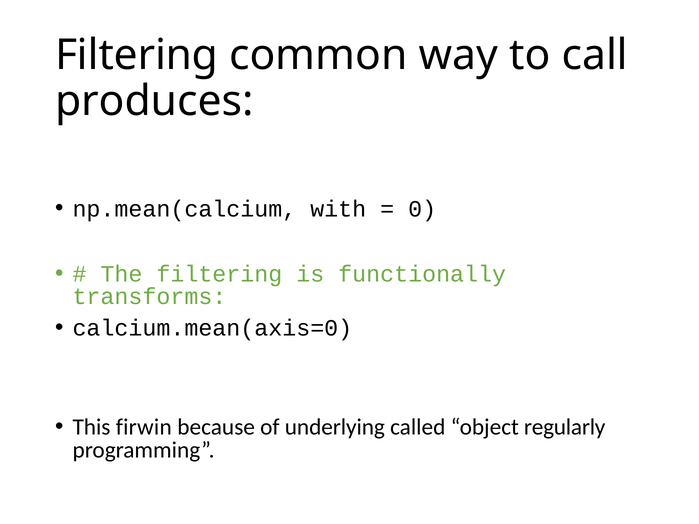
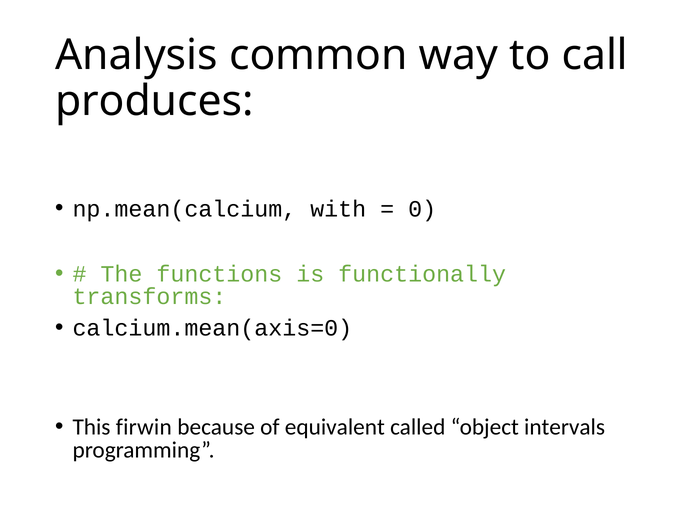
Filtering at (137, 55): Filtering -> Analysis
The filtering: filtering -> functions
underlying: underlying -> equivalent
regularly: regularly -> intervals
